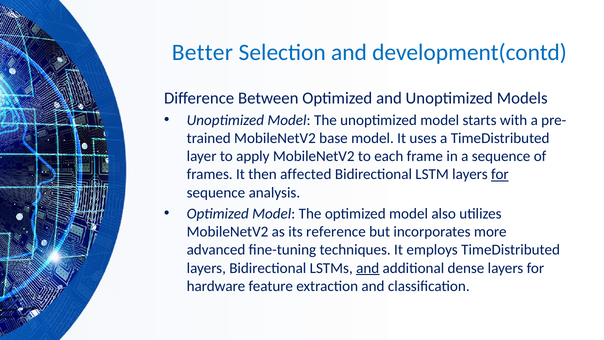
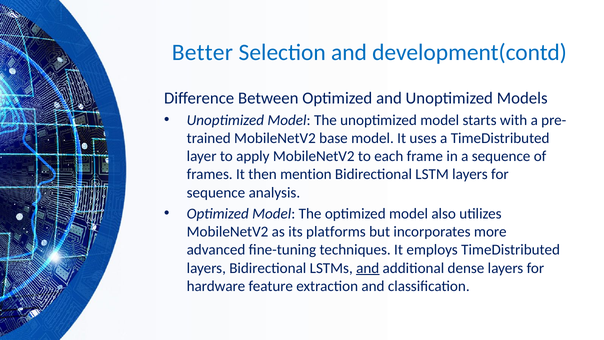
affected: affected -> mention
for at (500, 174) underline: present -> none
reference: reference -> platforms
